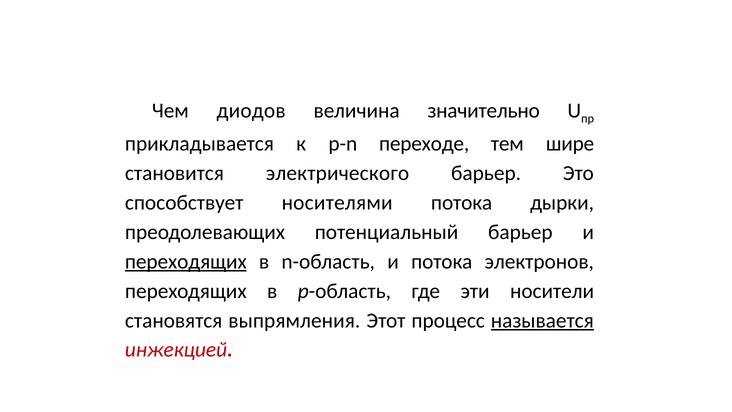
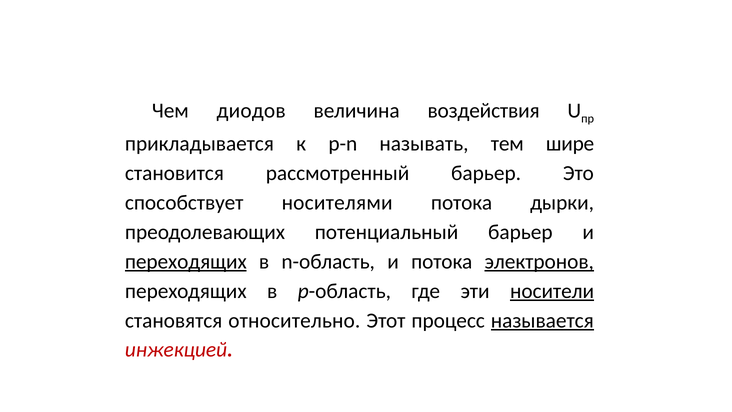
значительно: значительно -> воздействия
переходе: переходе -> называть
электрического: электрического -> рассмотренный
электронов underline: none -> present
носители underline: none -> present
выпрямления: выпрямления -> относительно
